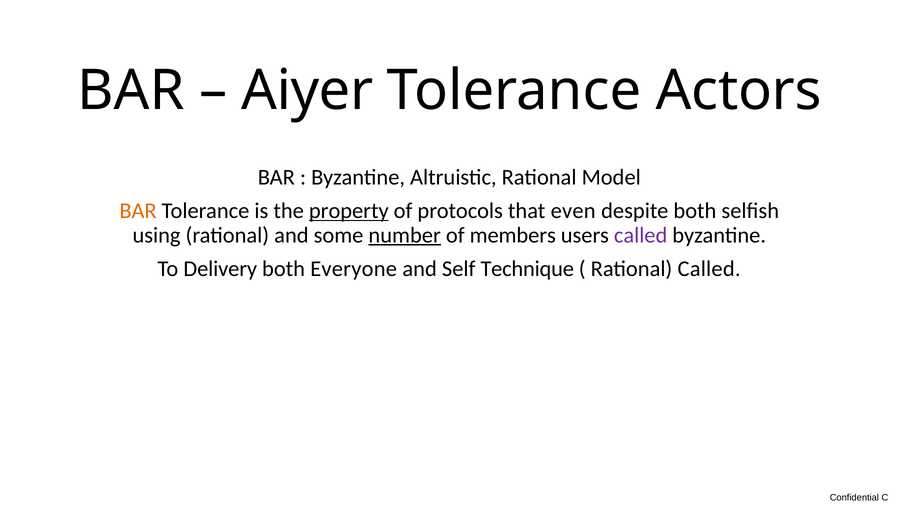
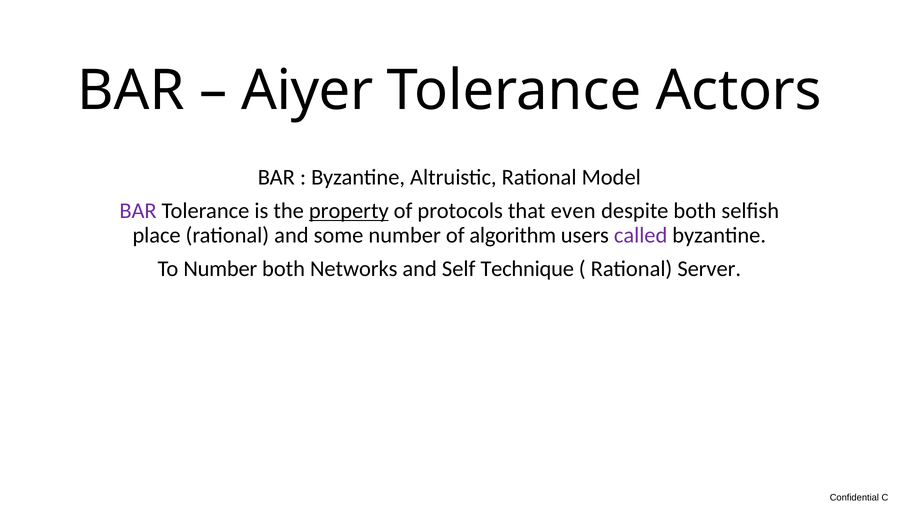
BAR at (138, 211) colour: orange -> purple
using: using -> place
number at (405, 235) underline: present -> none
members: members -> algorithm
To Delivery: Delivery -> Number
Everyone: Everyone -> Networks
Rational Called: Called -> Server
